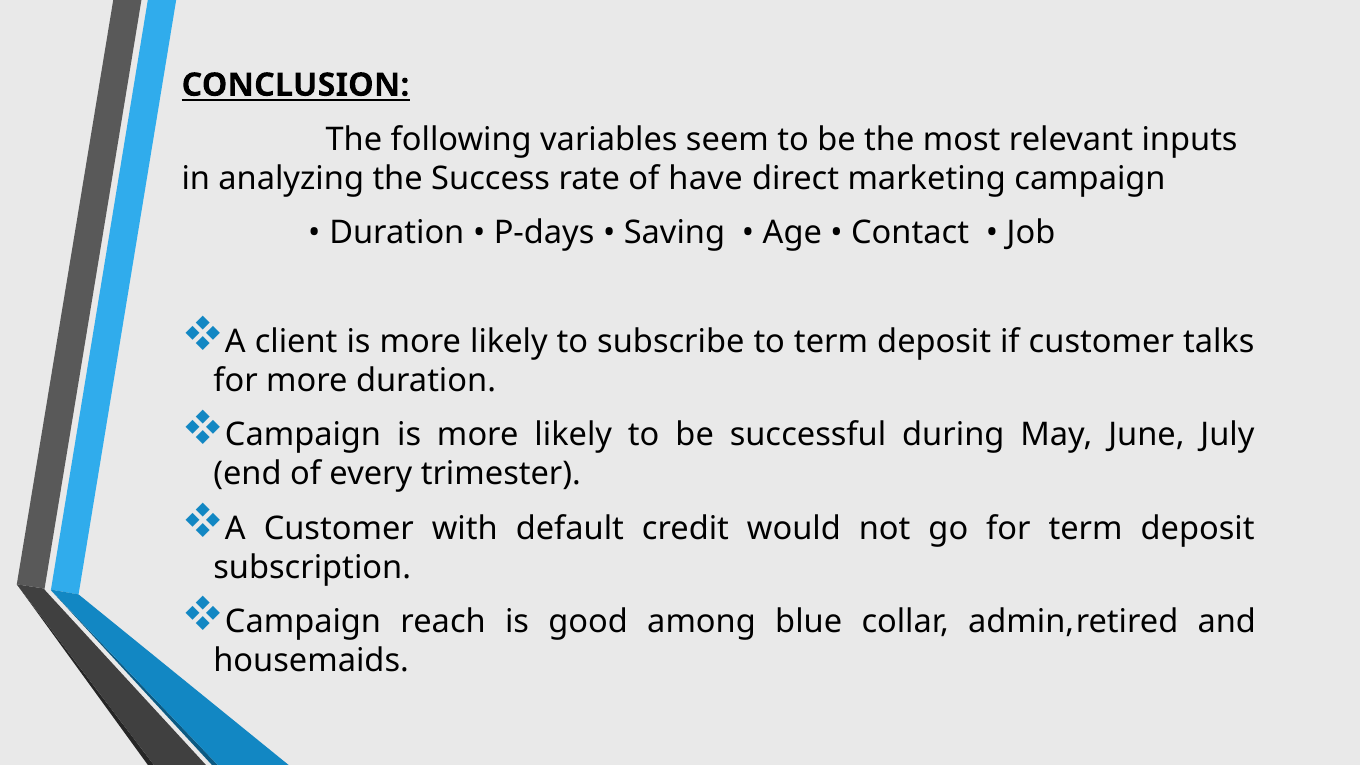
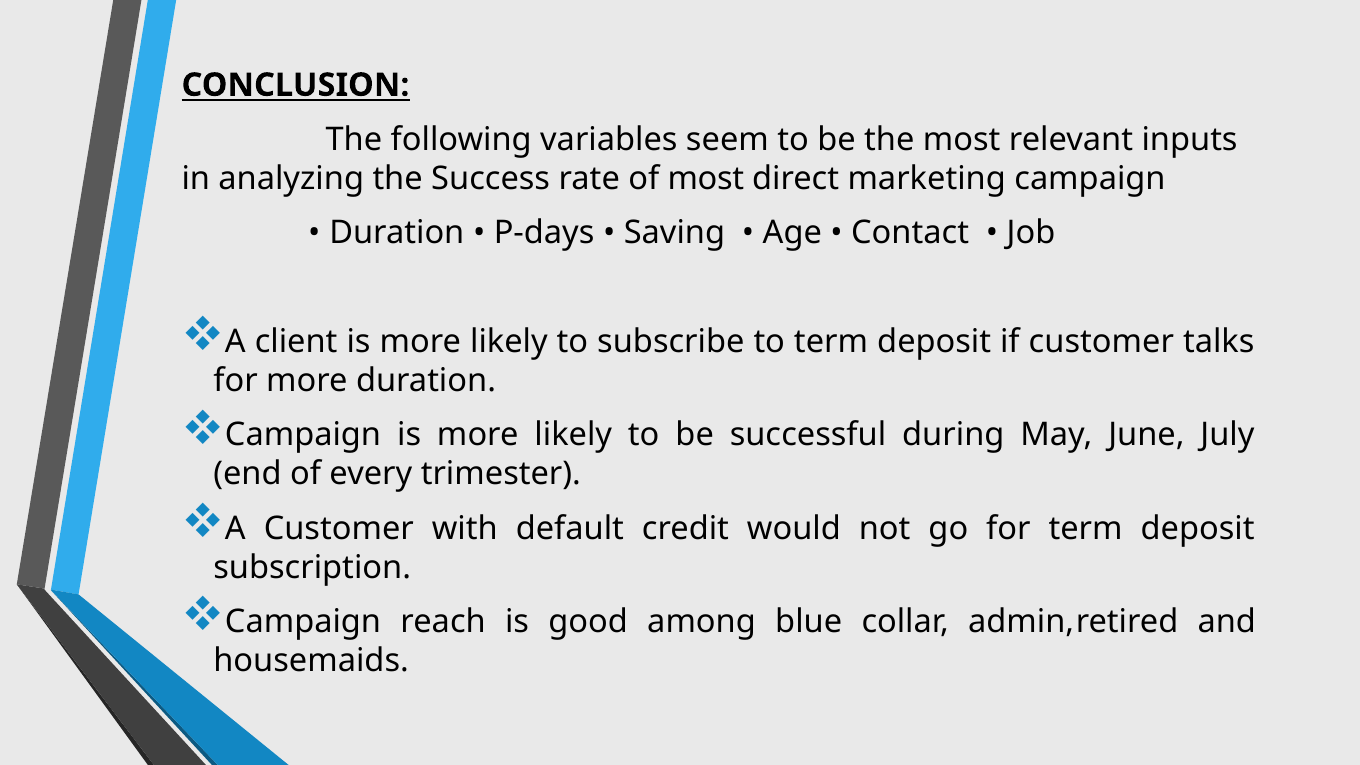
of have: have -> most
